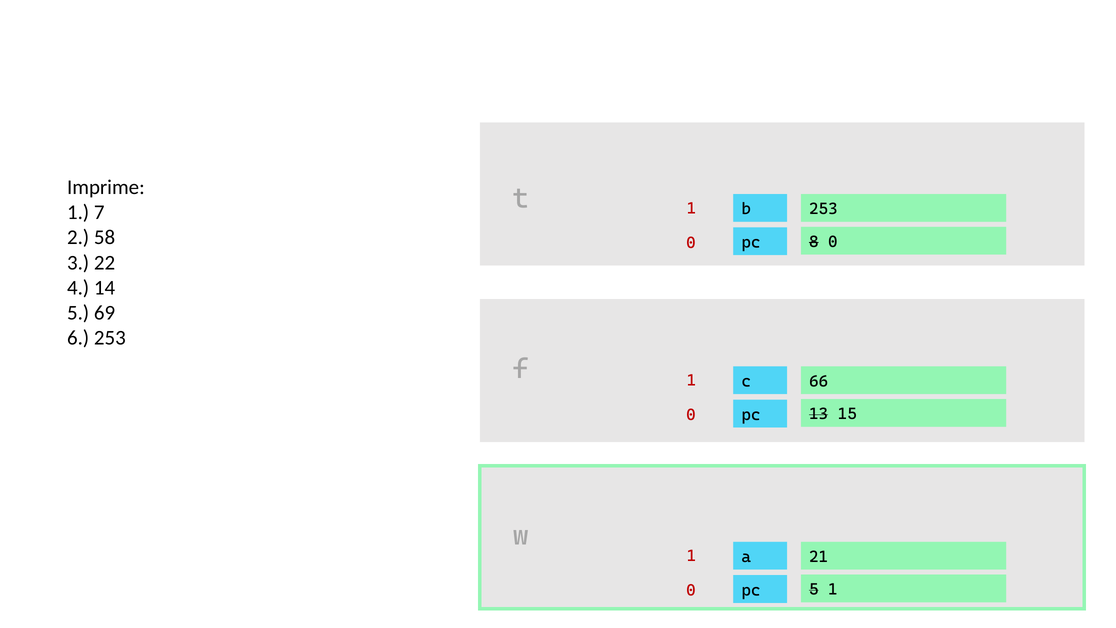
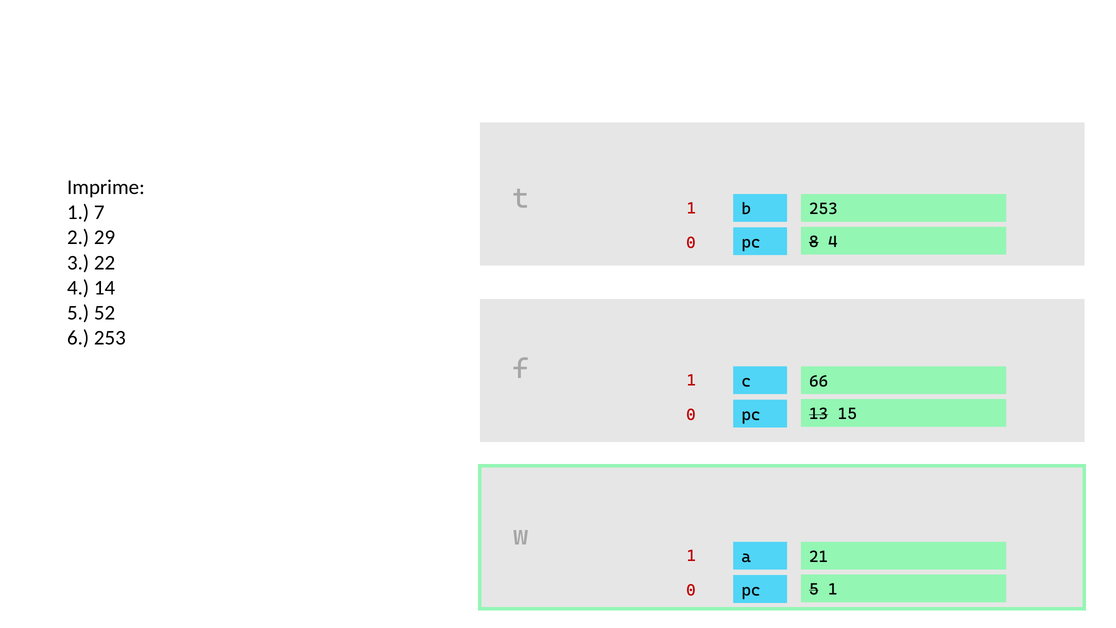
58: 58 -> 29
8 0: 0 -> 4
69: 69 -> 52
